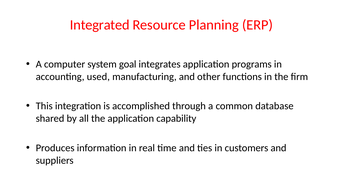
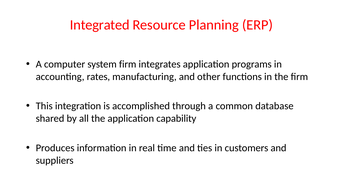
system goal: goal -> firm
used: used -> rates
